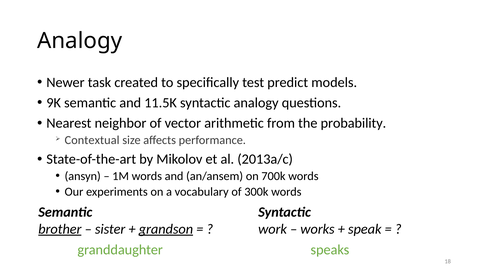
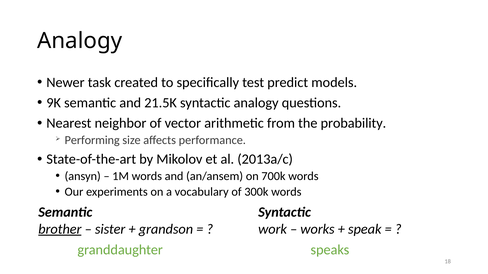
11.5K: 11.5K -> 21.5K
Contextual: Contextual -> Performing
grandson underline: present -> none
